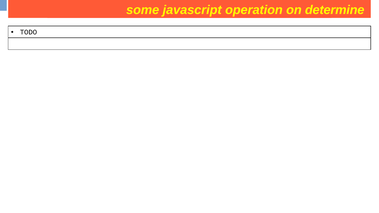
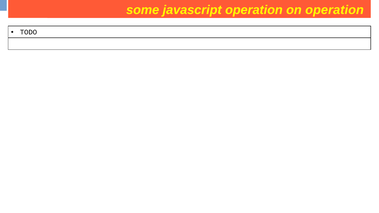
determine at (335, 10): determine -> operation
